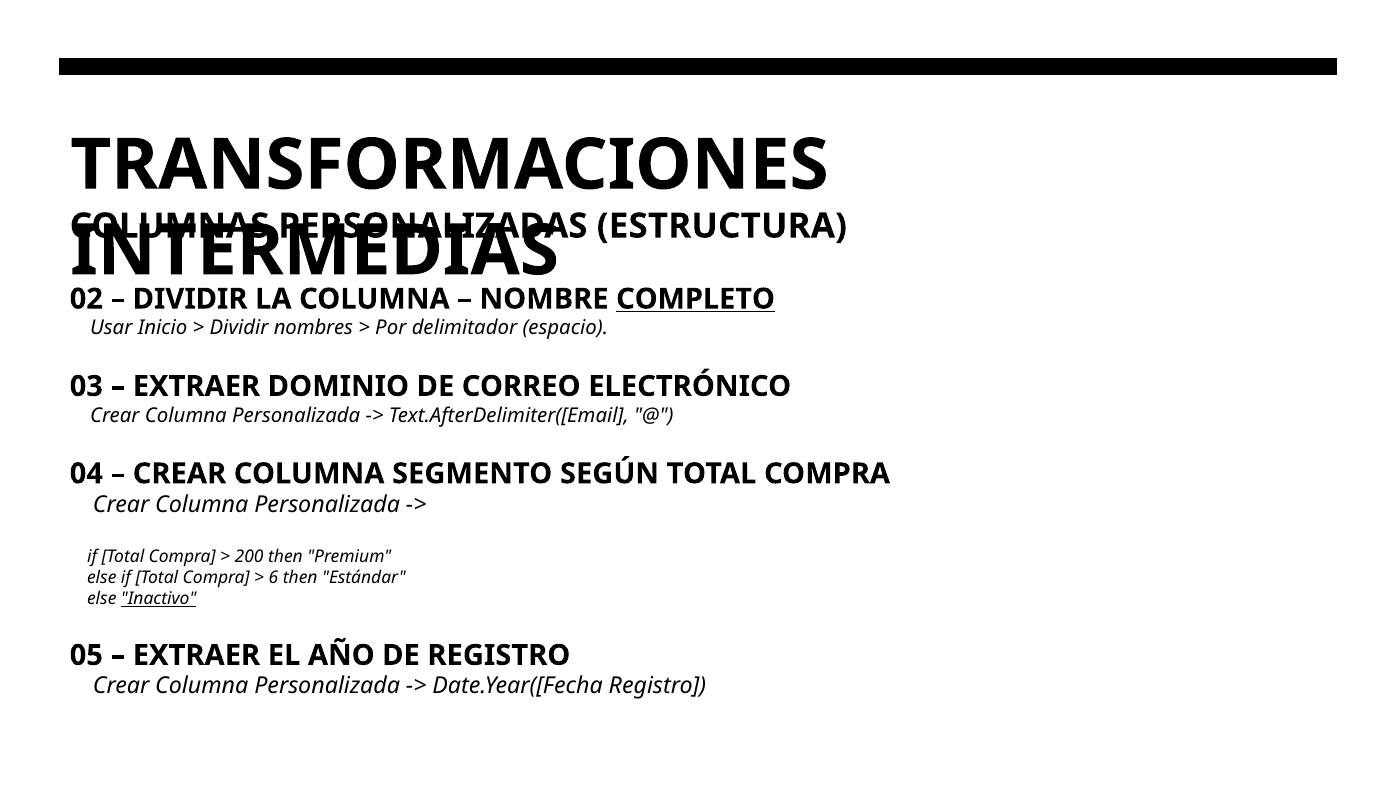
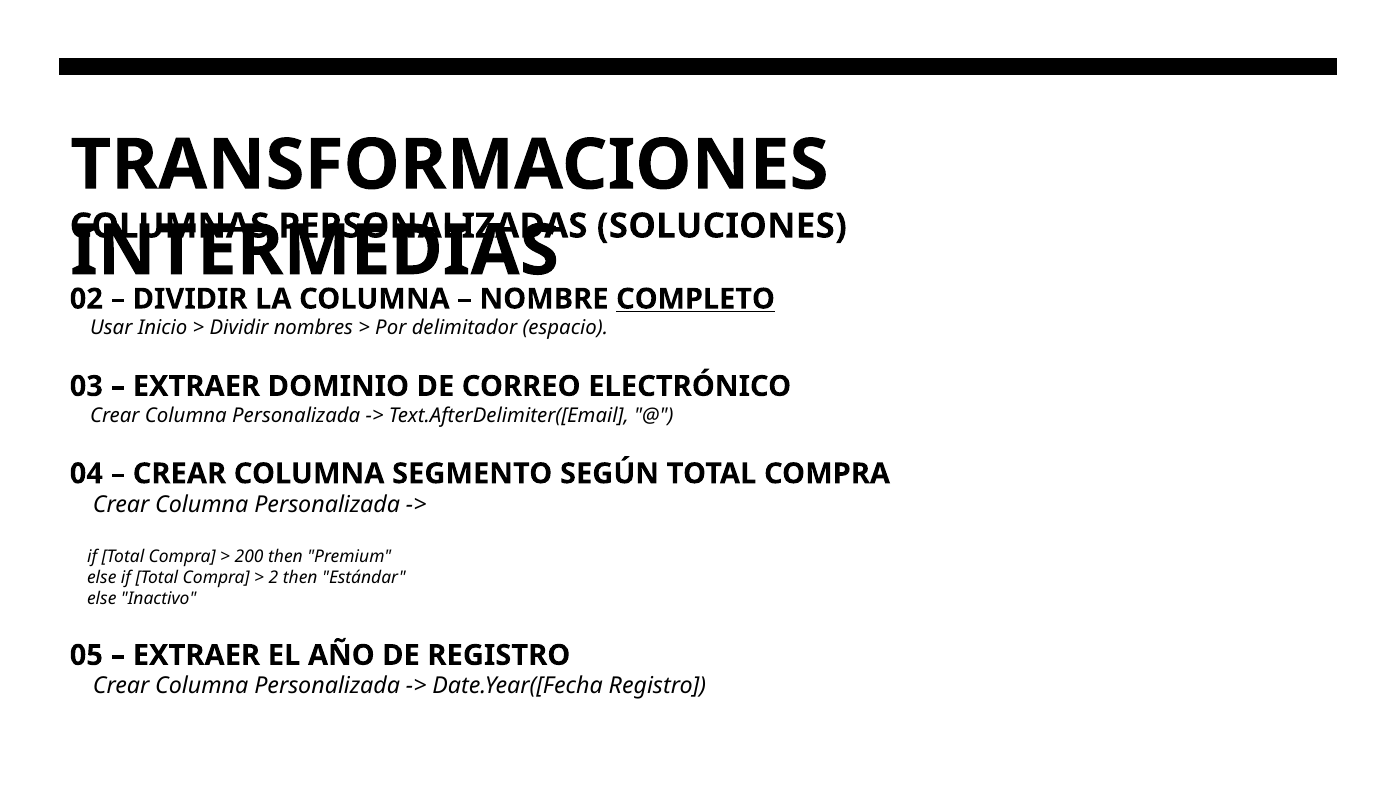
ESTRUCTURA: ESTRUCTURA -> SOLUCIONES
6: 6 -> 2
Inactivo underline: present -> none
